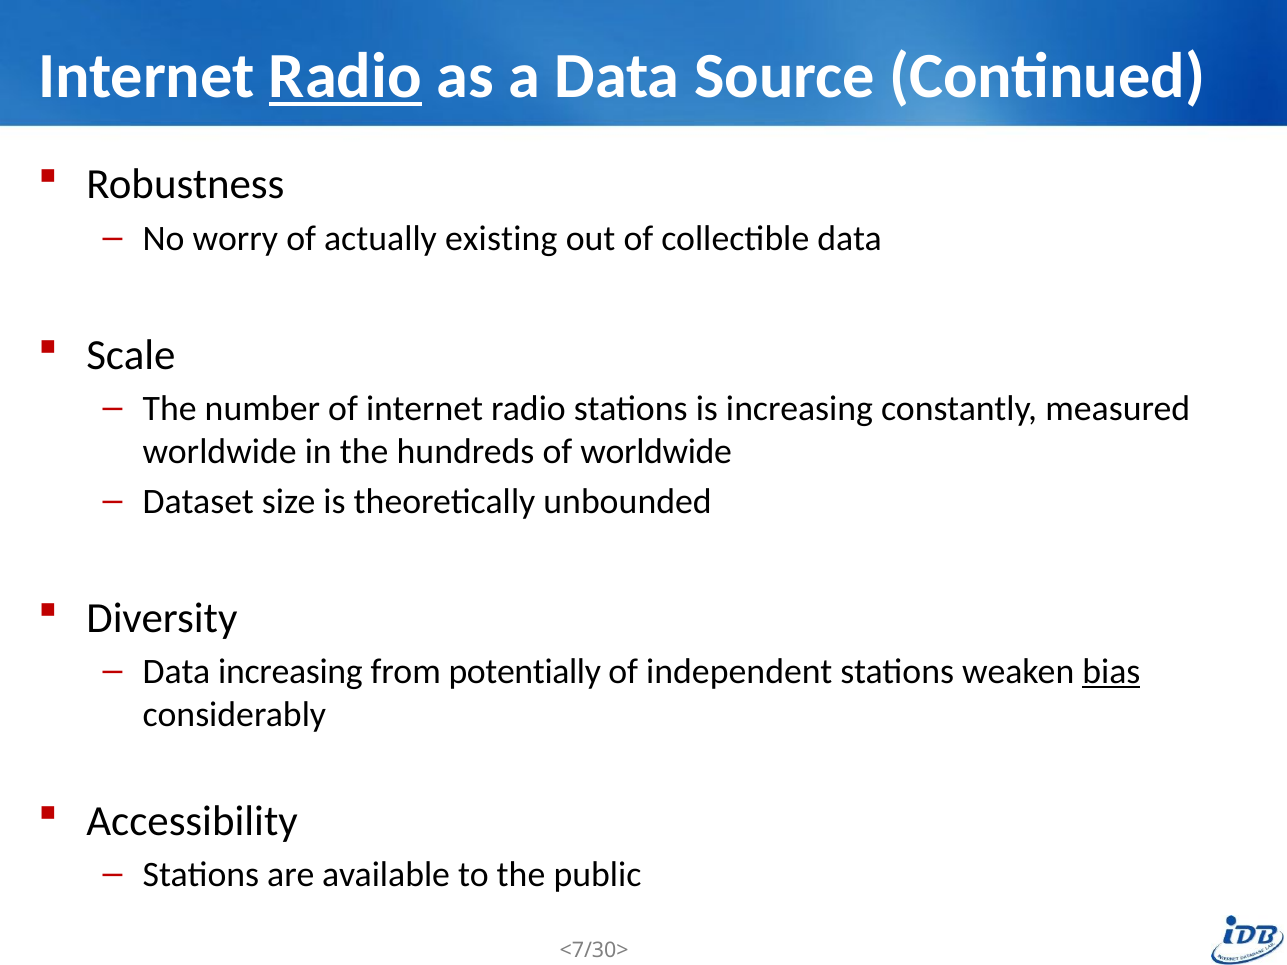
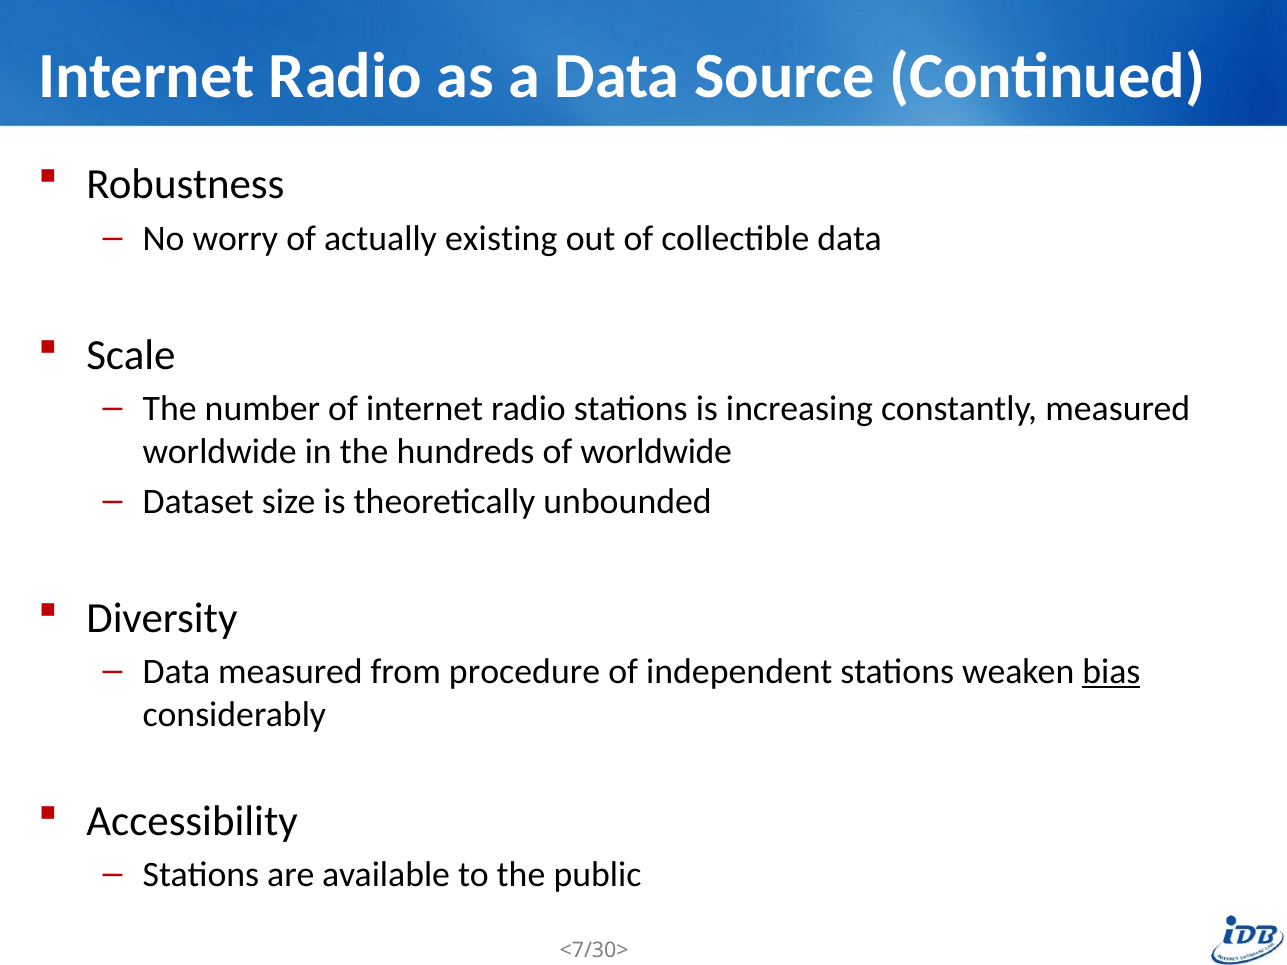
Radio at (345, 77) underline: present -> none
Data increasing: increasing -> measured
potentially: potentially -> procedure
